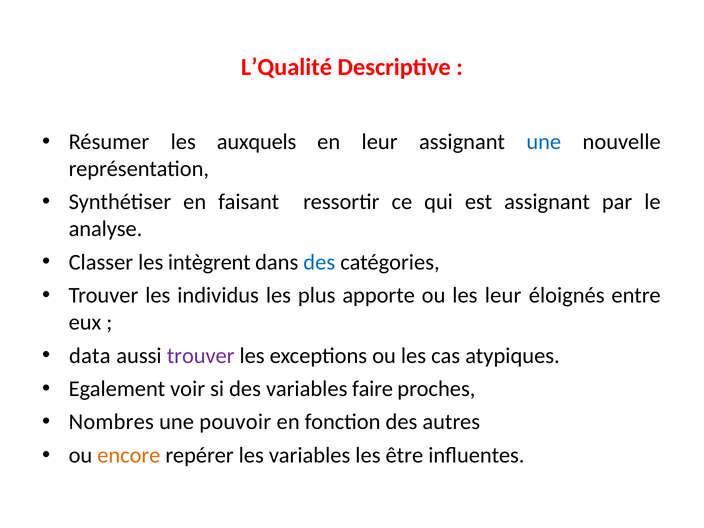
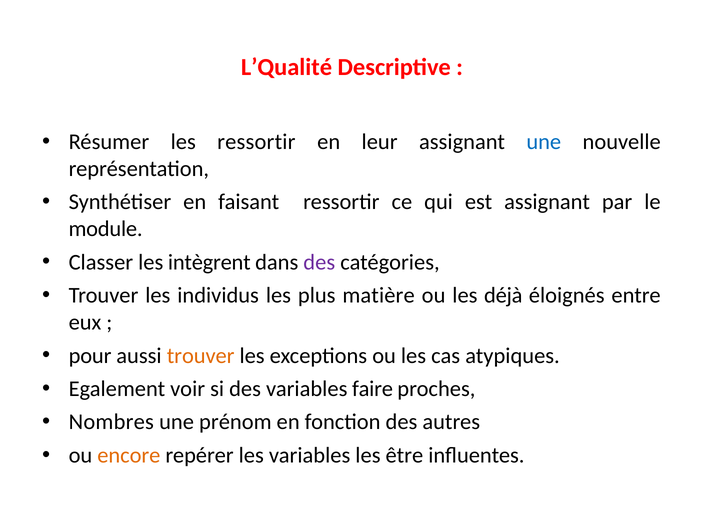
les auxquels: auxquels -> ressortir
analyse: analyse -> module
des at (319, 262) colour: blue -> purple
apporte: apporte -> matière
les leur: leur -> déjà
data: data -> pour
trouver at (201, 356) colour: purple -> orange
pouvoir: pouvoir -> prénom
